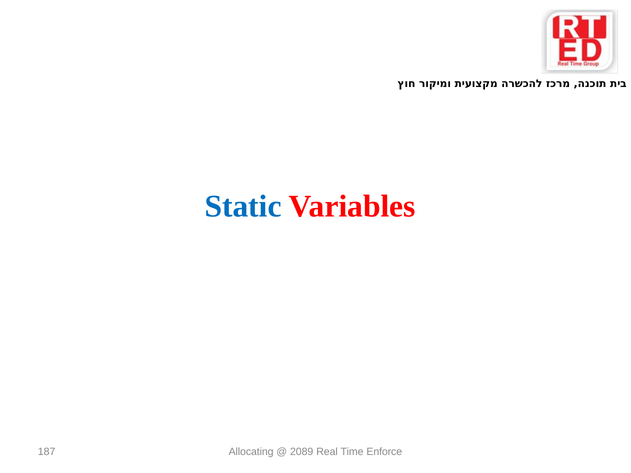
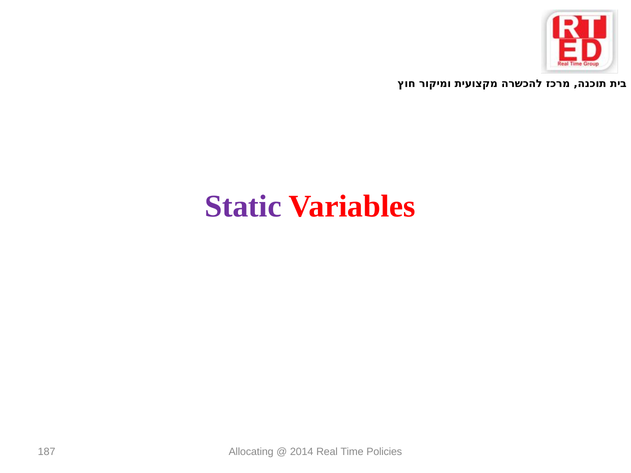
Static colour: blue -> purple
2089: 2089 -> 2014
Enforce: Enforce -> Policies
